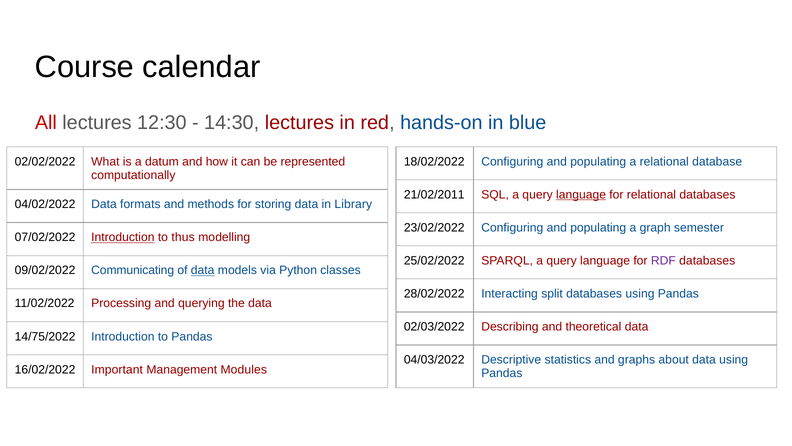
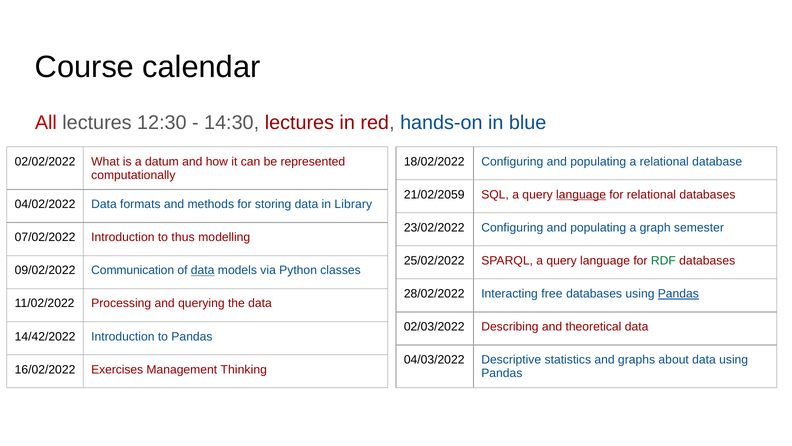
21/02/2011: 21/02/2011 -> 21/02/2059
Introduction at (123, 237) underline: present -> none
RDF colour: purple -> green
Communicating: Communicating -> Communication
split: split -> free
Pandas at (678, 293) underline: none -> present
14/75/2022: 14/75/2022 -> 14/42/2022
Important: Important -> Exercises
Modules: Modules -> Thinking
